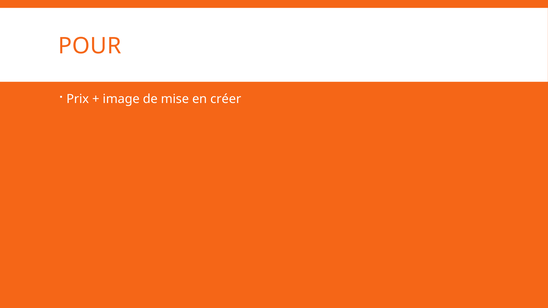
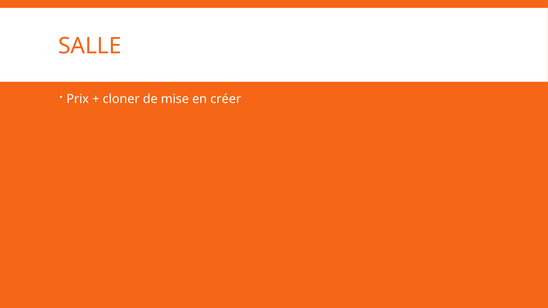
POUR: POUR -> SALLE
image: image -> cloner
